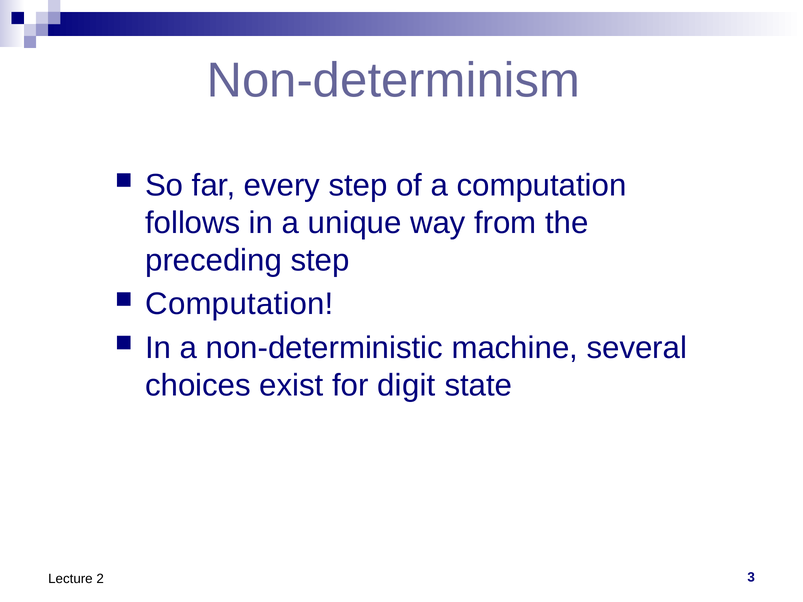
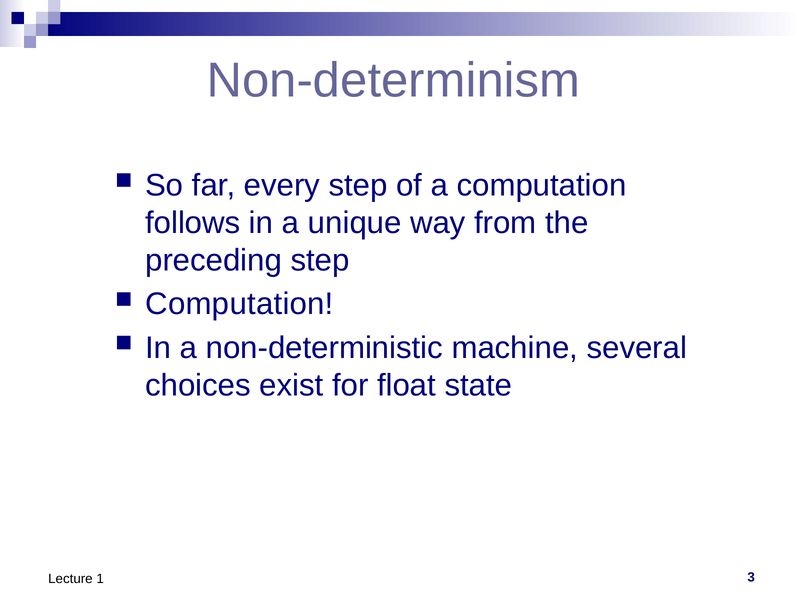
digit: digit -> float
2: 2 -> 1
